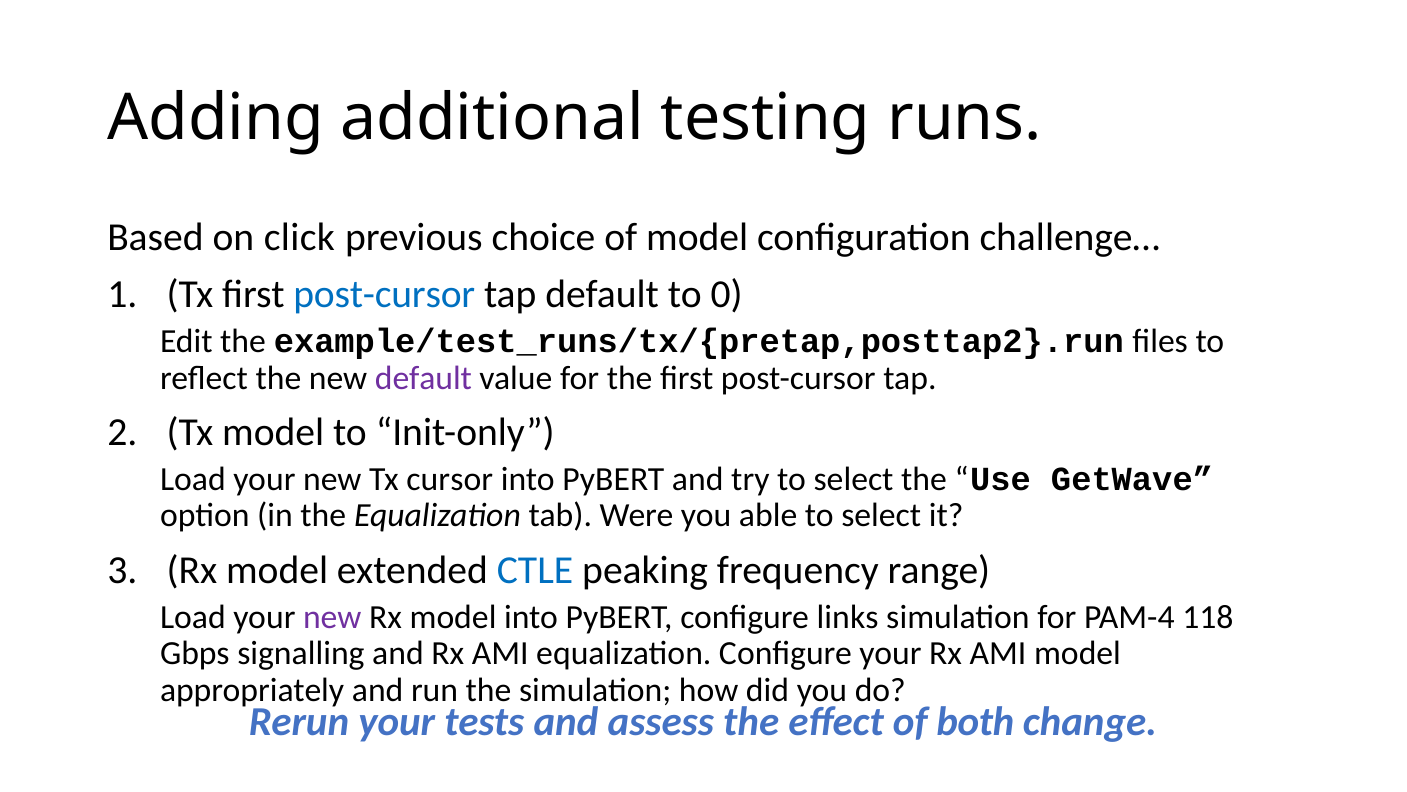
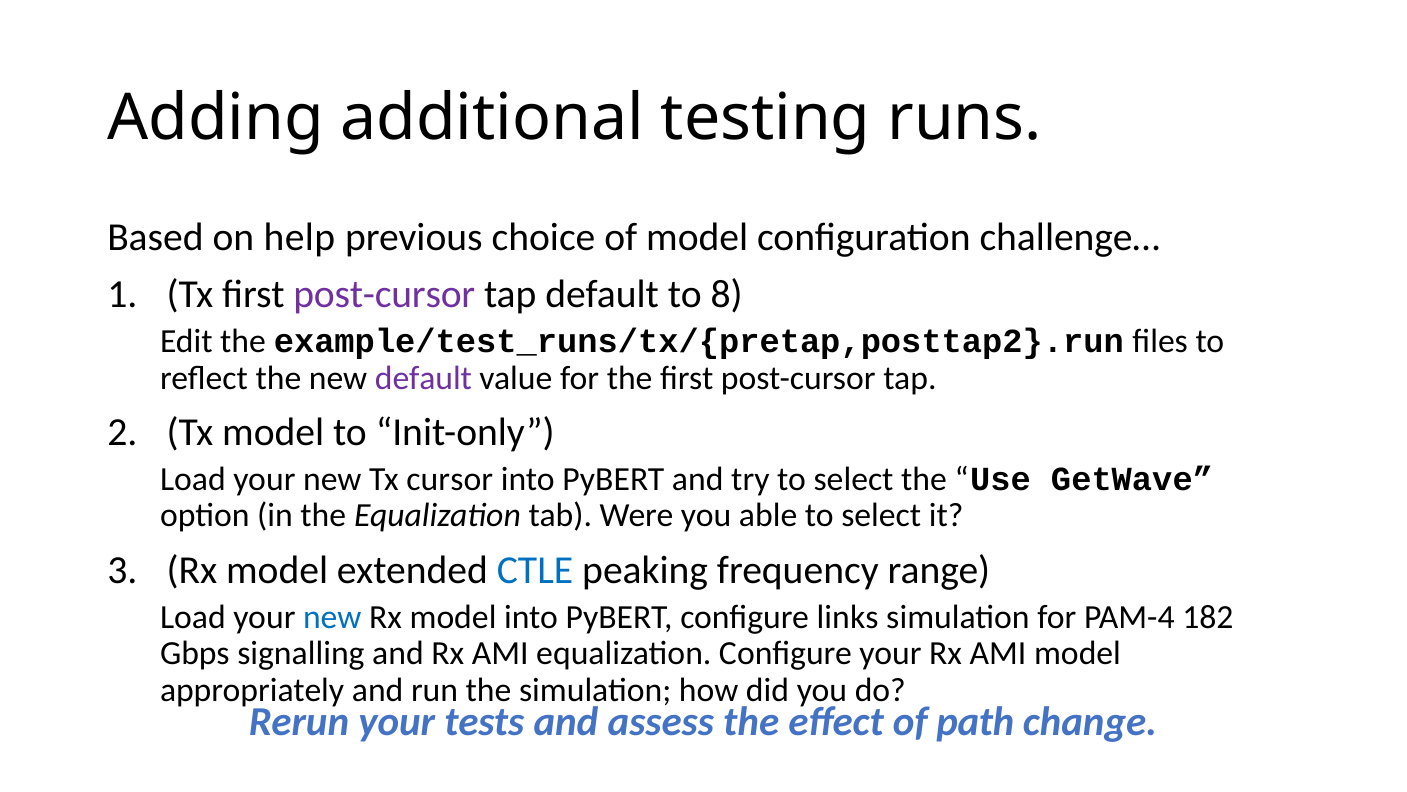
click: click -> help
post-cursor at (384, 295) colour: blue -> purple
0: 0 -> 8
new at (332, 617) colour: purple -> blue
118: 118 -> 182
both: both -> path
